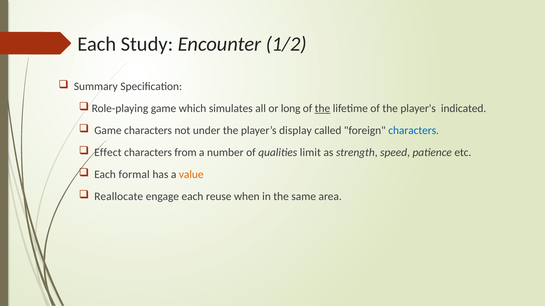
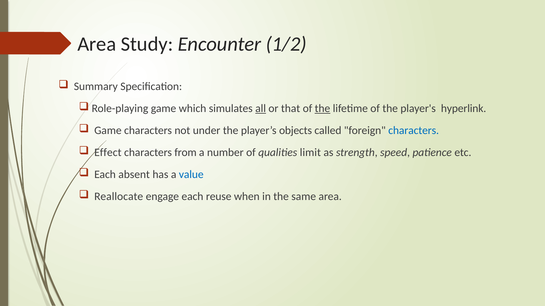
Each at (97, 44): Each -> Area
all underline: none -> present
long: long -> that
indicated: indicated -> hyperlink
display: display -> objects
formal: formal -> absent
value colour: orange -> blue
